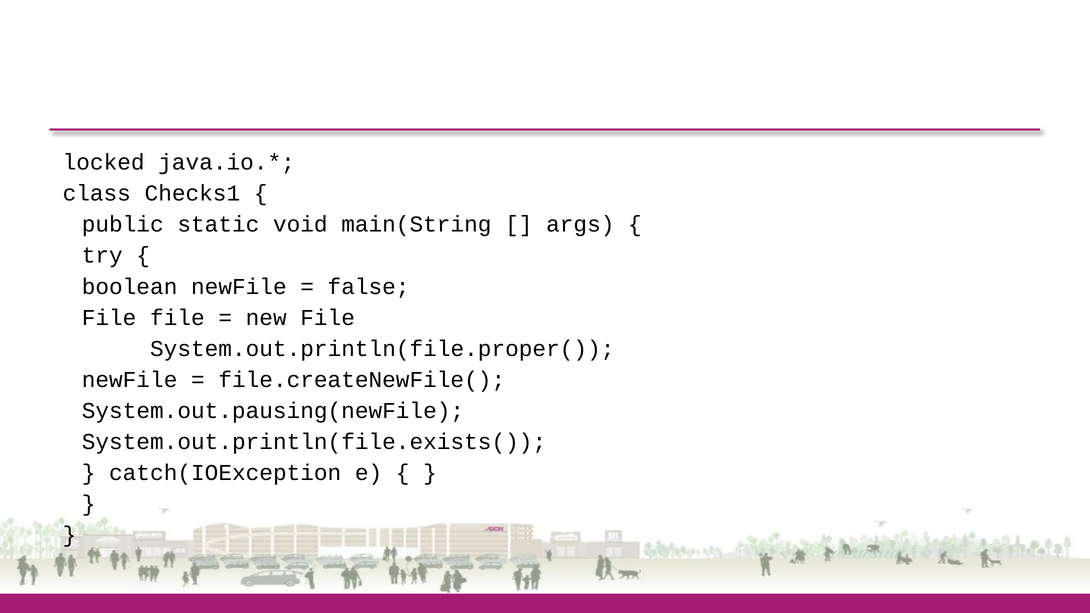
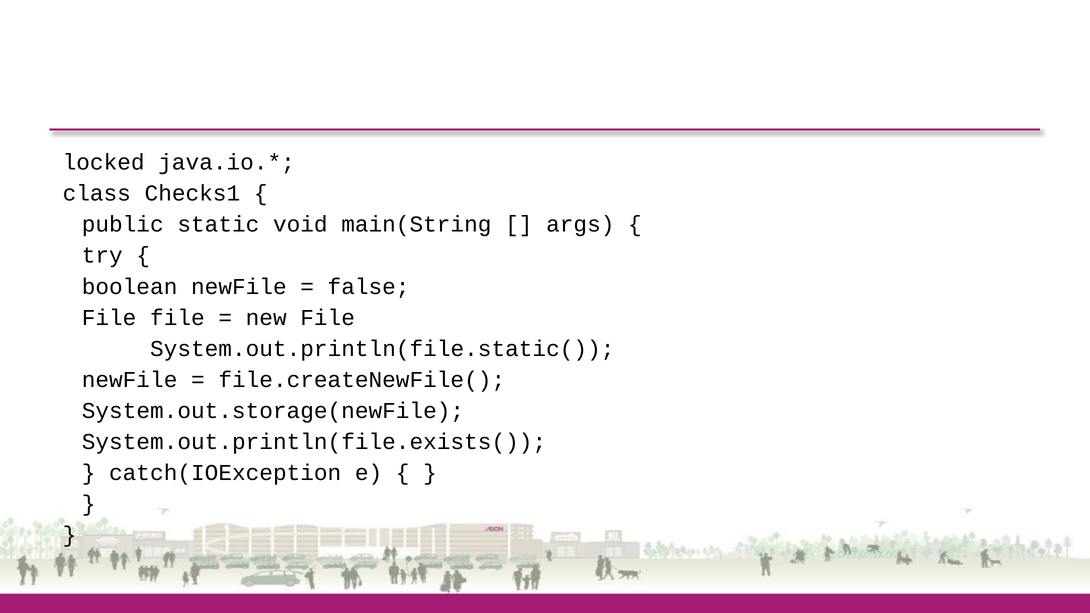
System.out.println(file.proper(: System.out.println(file.proper( -> System.out.println(file.static(
System.out.pausing(newFile: System.out.pausing(newFile -> System.out.storage(newFile
